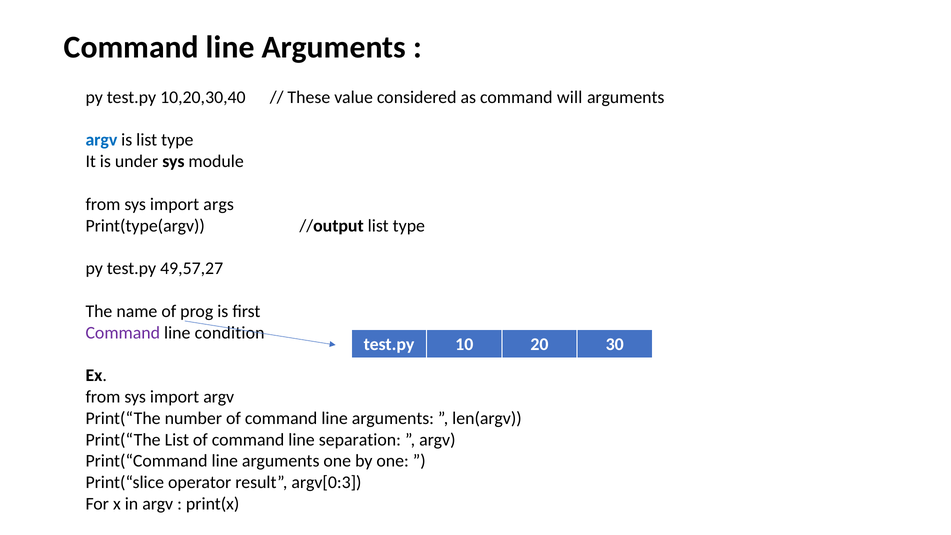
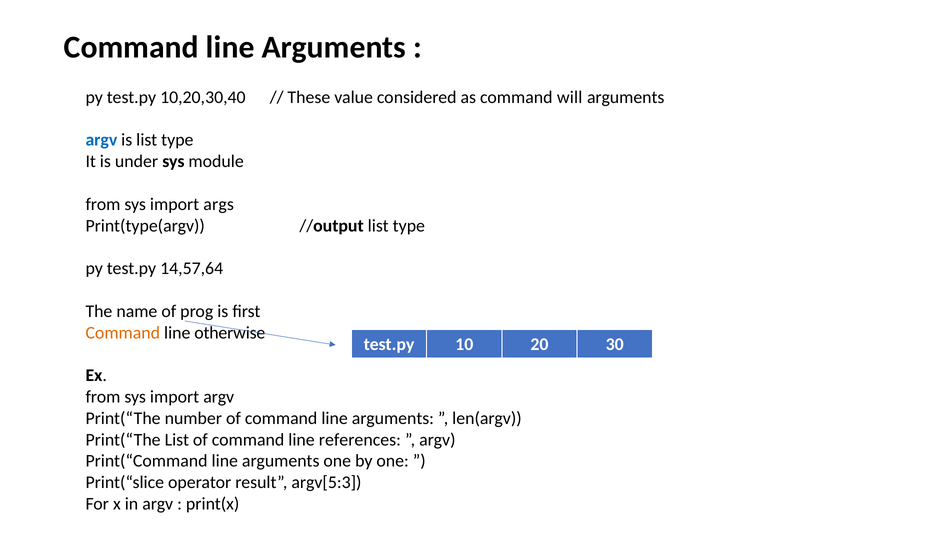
49,57,27: 49,57,27 -> 14,57,64
Command at (123, 333) colour: purple -> orange
condition: condition -> otherwise
separation: separation -> references
argv[0:3: argv[0:3 -> argv[5:3
